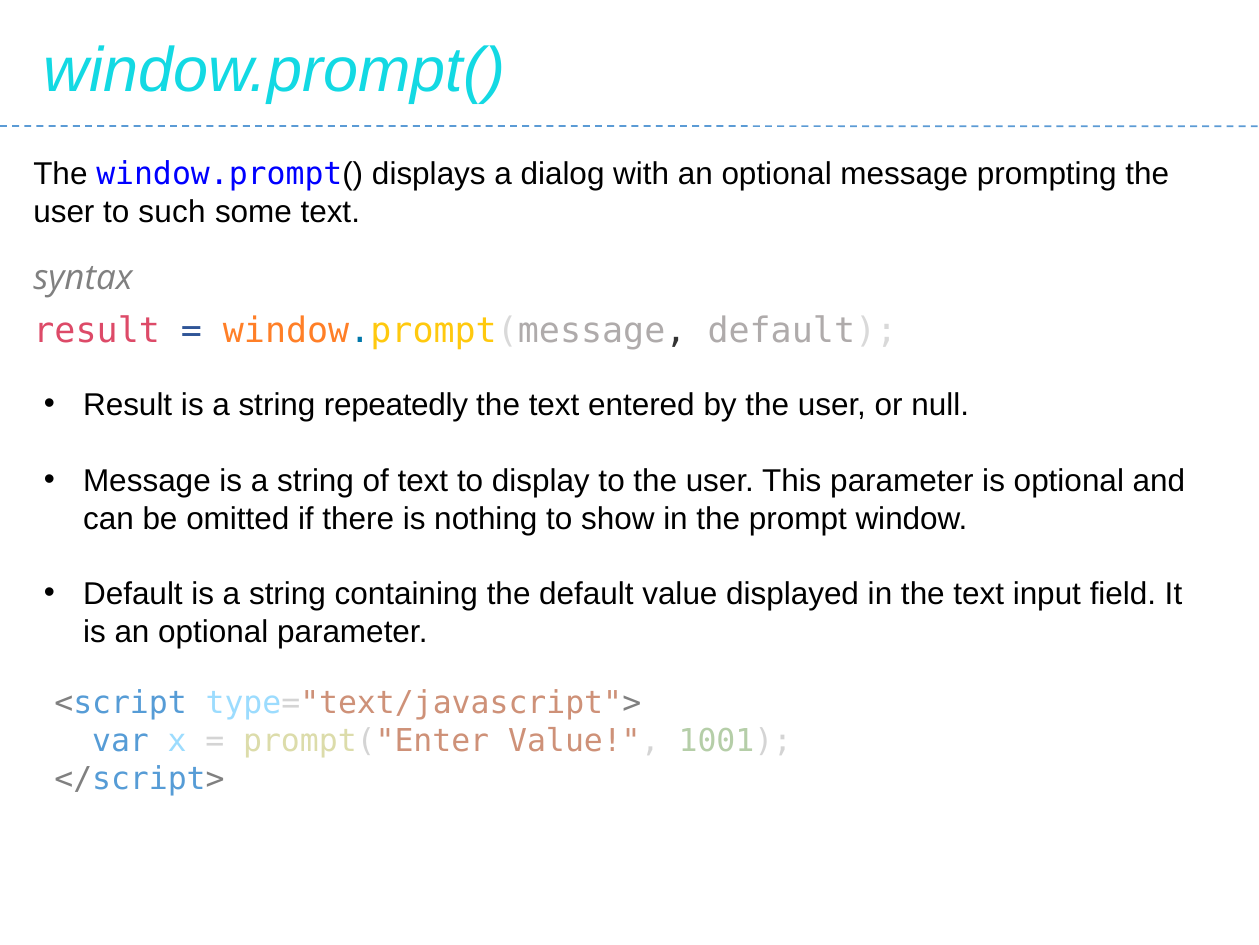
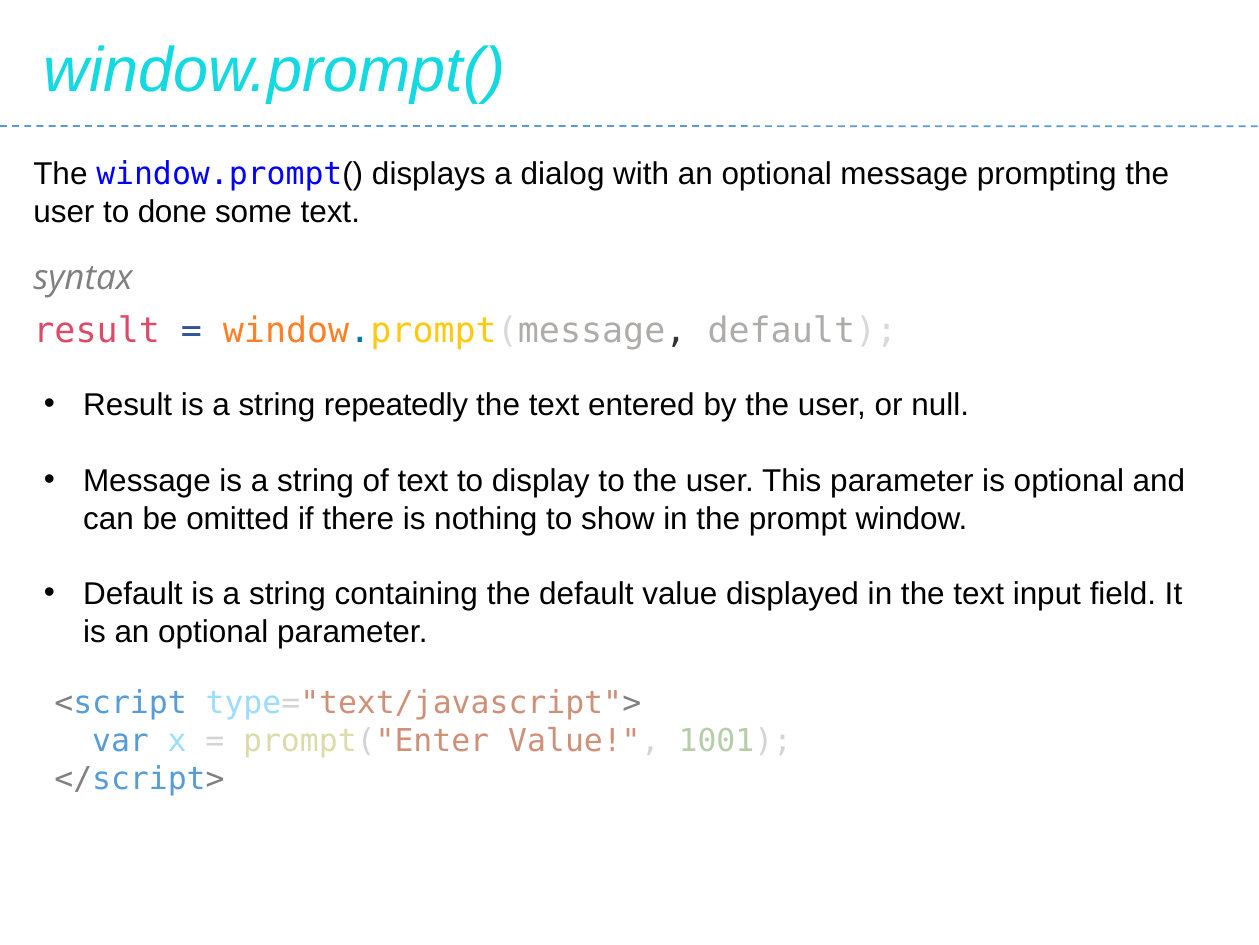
such: such -> done
